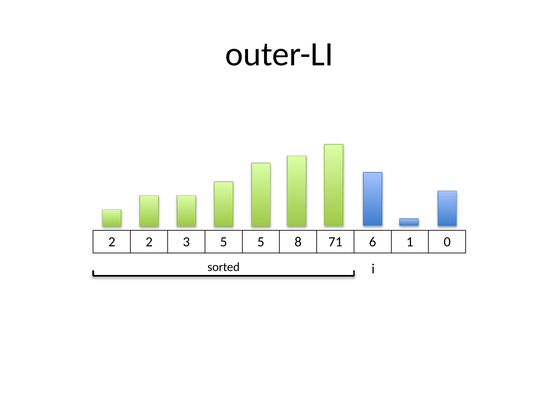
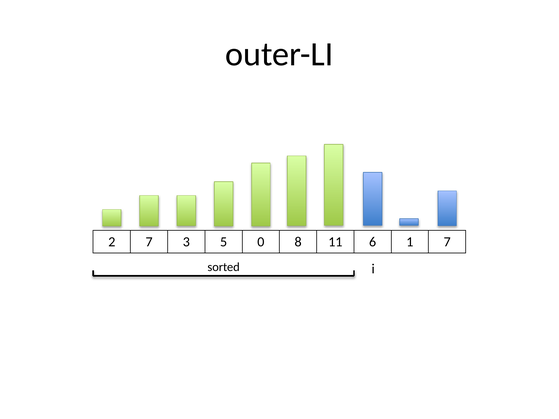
2 2: 2 -> 7
5 5: 5 -> 0
71: 71 -> 11
1 0: 0 -> 7
